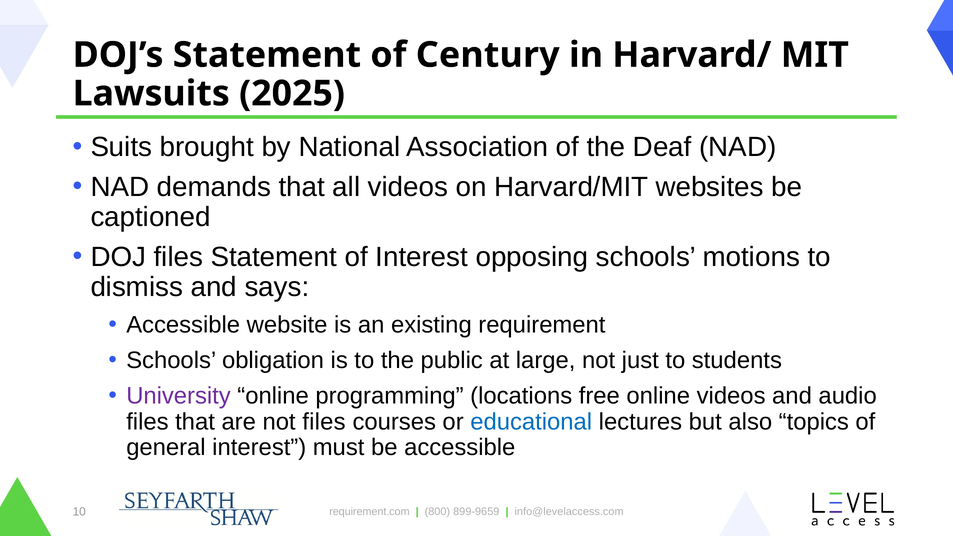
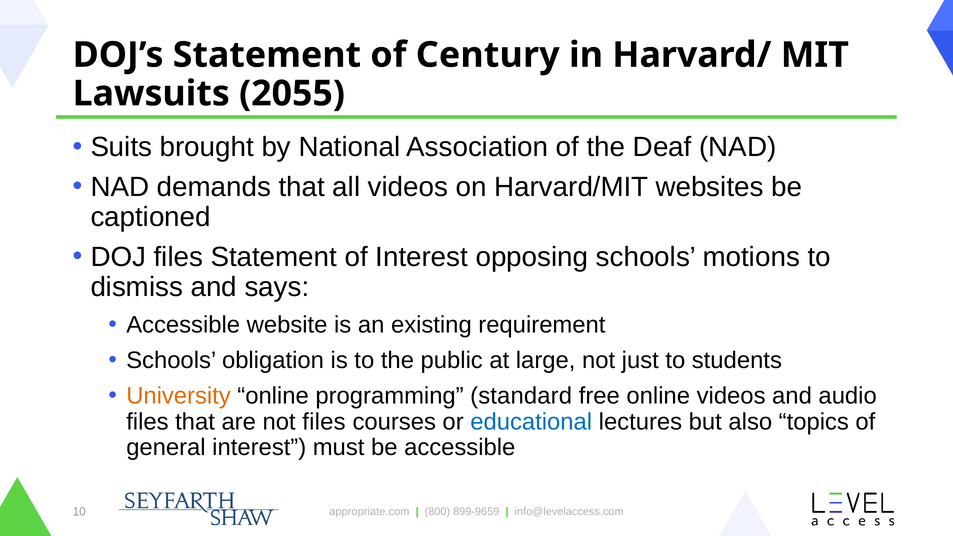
2025: 2025 -> 2055
University colour: purple -> orange
locations: locations -> standard
requirement.com: requirement.com -> appropriate.com
